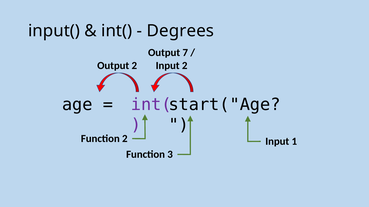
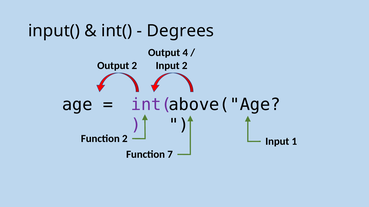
7: 7 -> 4
start("Age: start("Age -> above("Age
3: 3 -> 7
